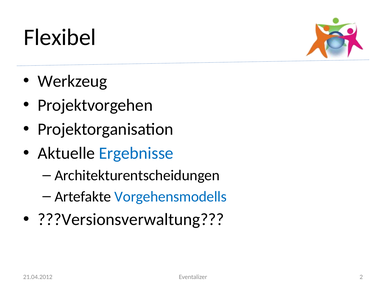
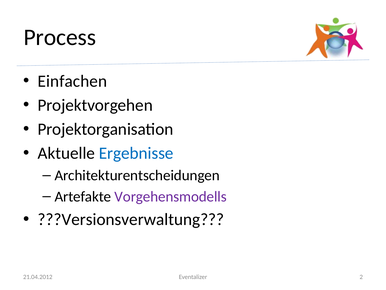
Flexibel: Flexibel -> Process
Werkzeug: Werkzeug -> Einfachen
Vorgehensmodells colour: blue -> purple
